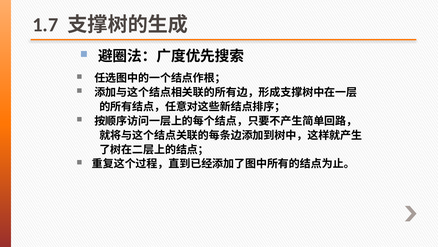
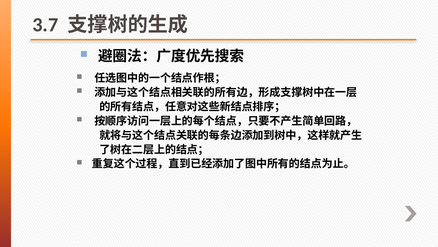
1.7: 1.7 -> 3.7
